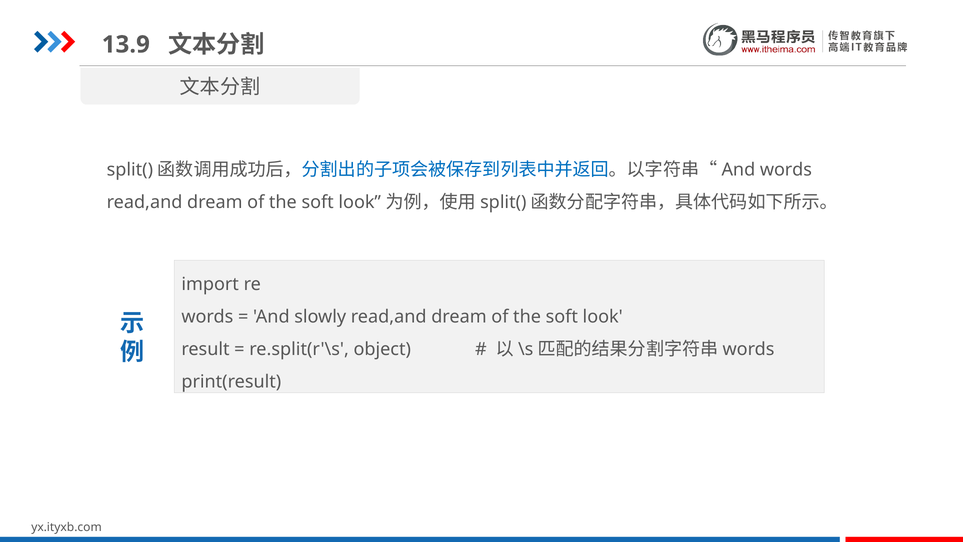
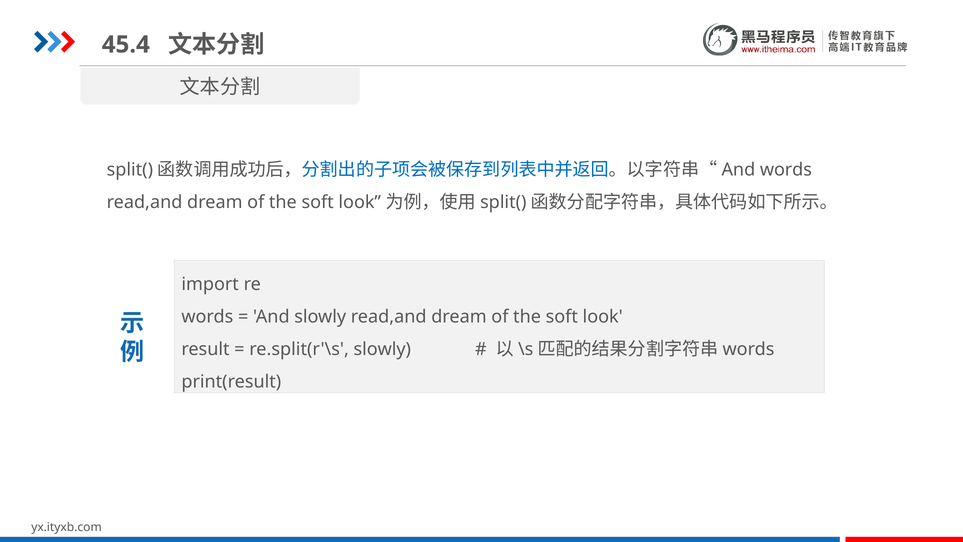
13.9: 13.9 -> 45.4
re.split(r'\s object: object -> slowly
